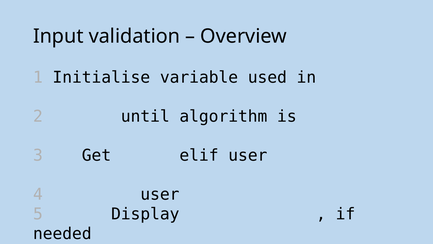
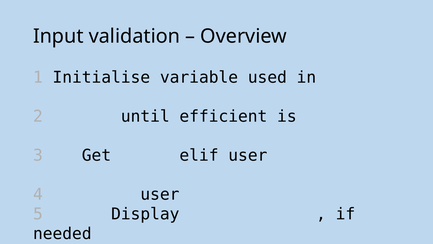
algorithm: algorithm -> efficient
